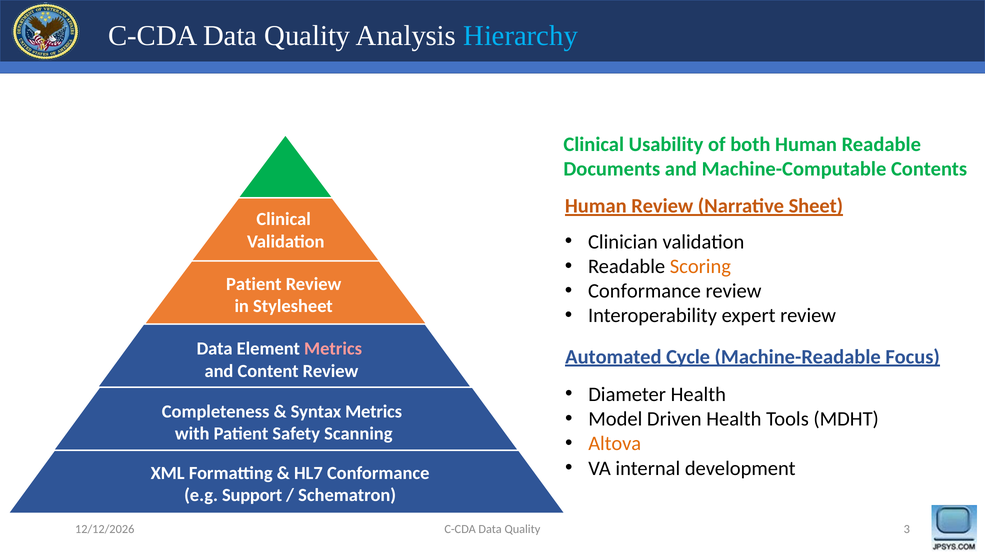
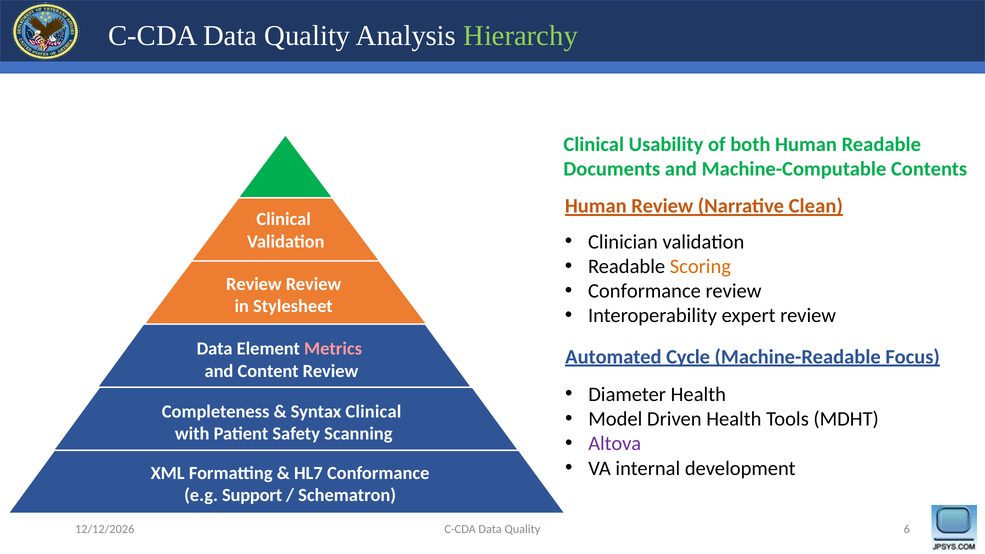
Hierarchy colour: light blue -> light green
Sheet: Sheet -> Clean
Patient at (254, 284): Patient -> Review
Syntax Metrics: Metrics -> Clinical
Altova colour: orange -> purple
3: 3 -> 6
